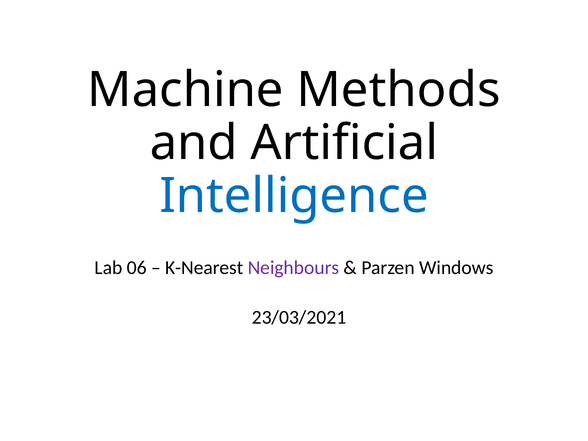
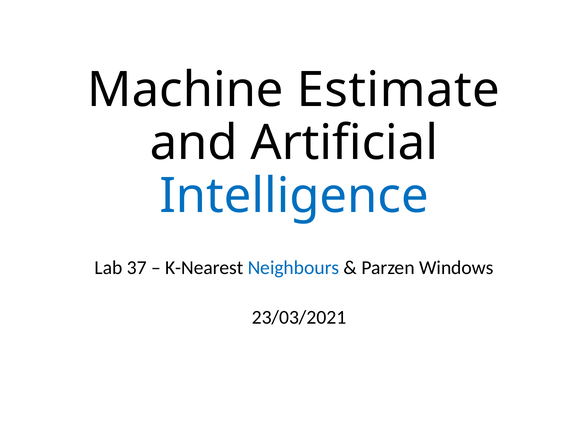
Methods: Methods -> Estimate
06: 06 -> 37
Neighbours colour: purple -> blue
